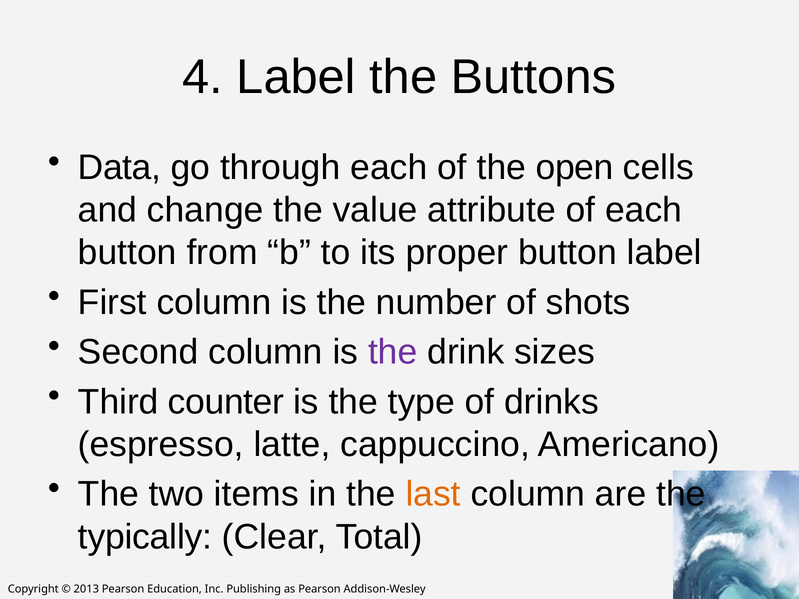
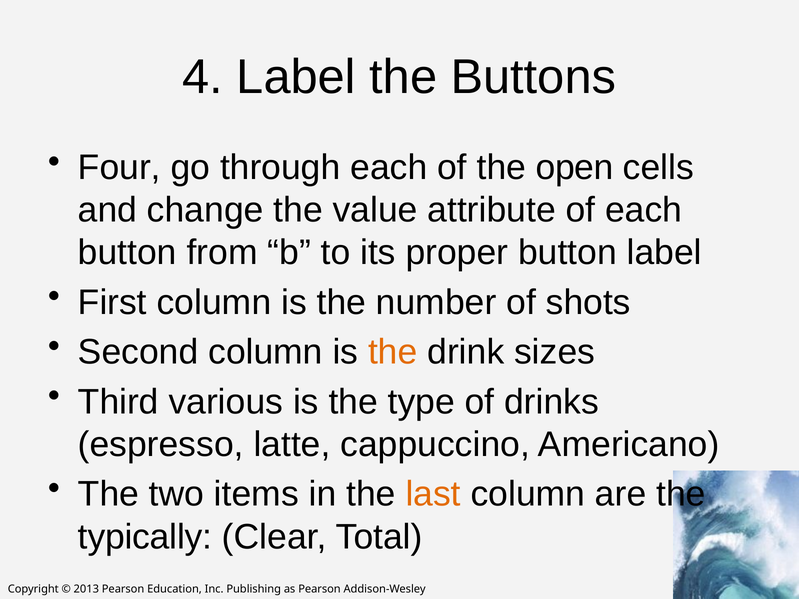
Data: Data -> Four
the at (393, 352) colour: purple -> orange
counter: counter -> various
